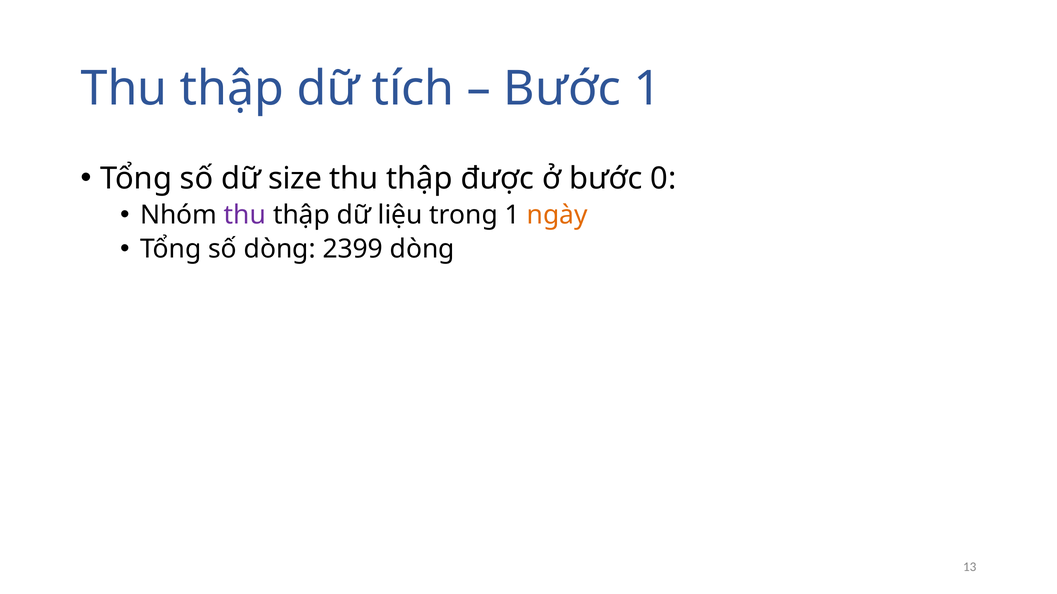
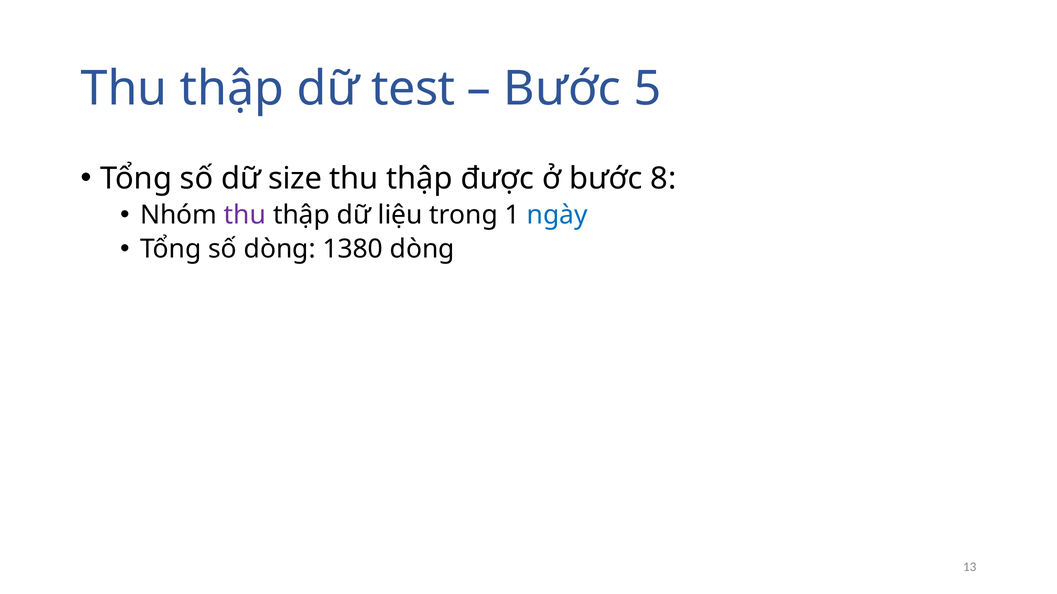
tích: tích -> test
Bước 1: 1 -> 5
0: 0 -> 8
ngày colour: orange -> blue
2399: 2399 -> 1380
